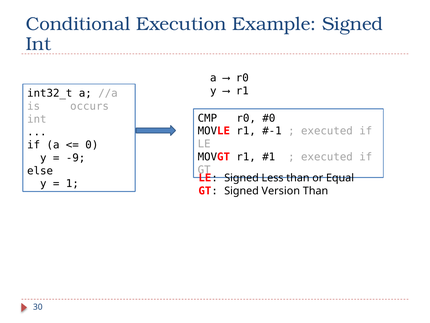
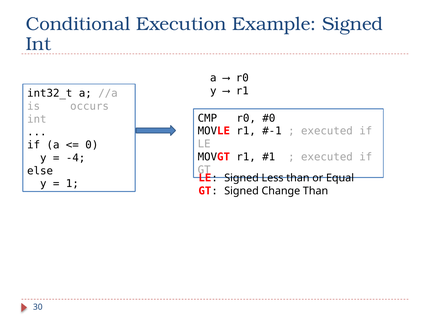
-9: -9 -> -4
Version: Version -> Change
